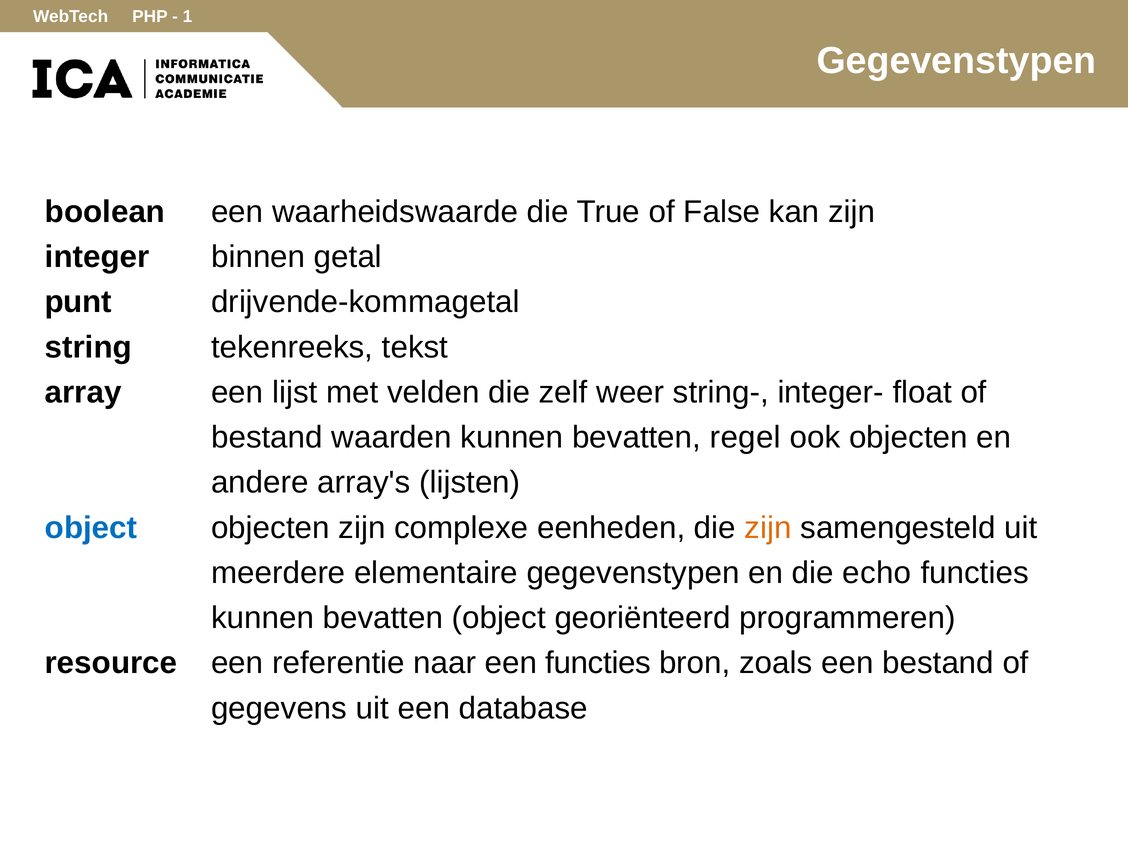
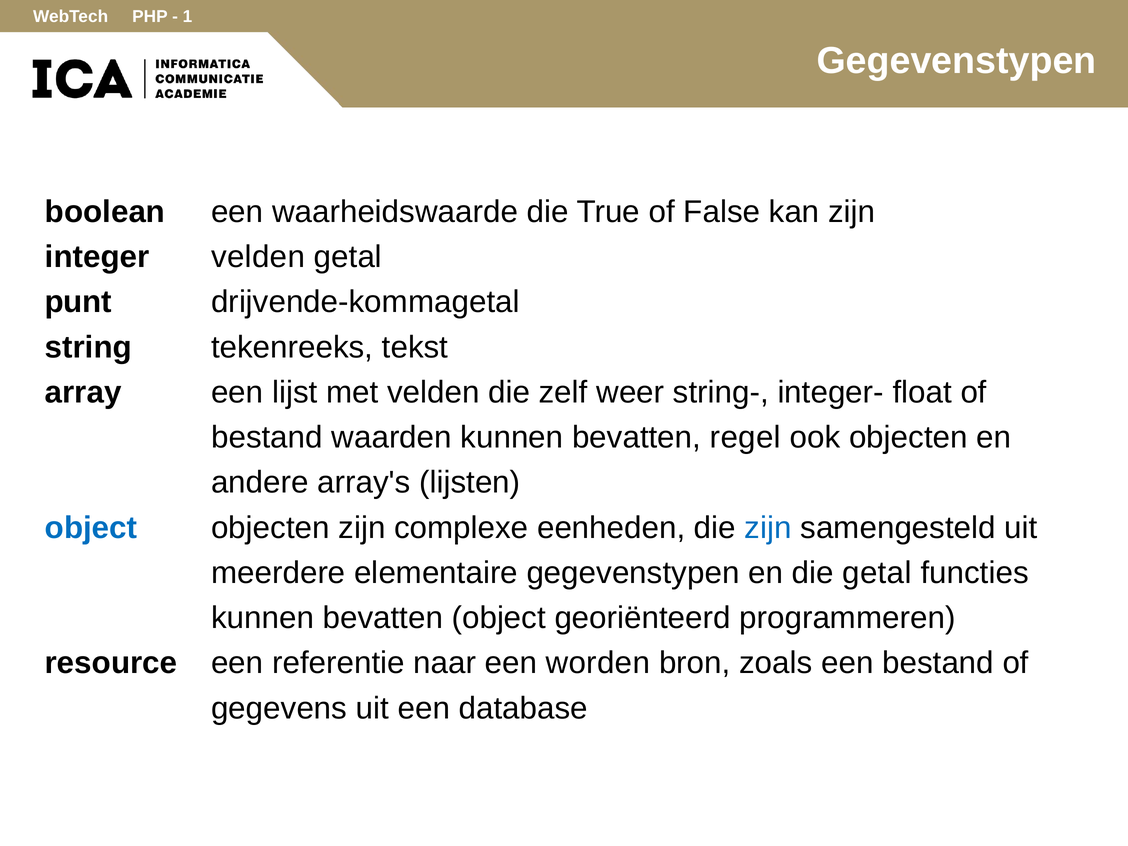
integer binnen: binnen -> velden
zijn at (768, 528) colour: orange -> blue
die echo: echo -> getal
een functies: functies -> worden
